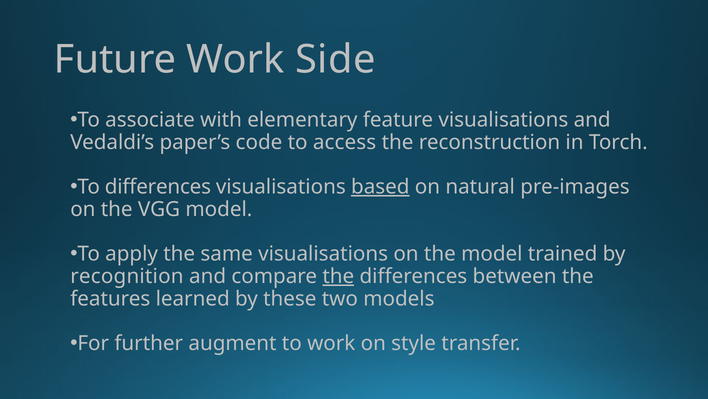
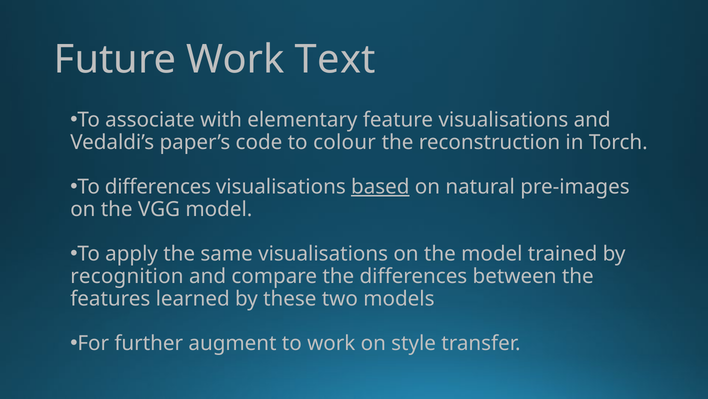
Side: Side -> Text
access: access -> colour
the at (338, 276) underline: present -> none
